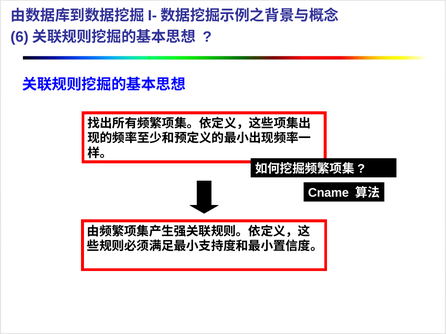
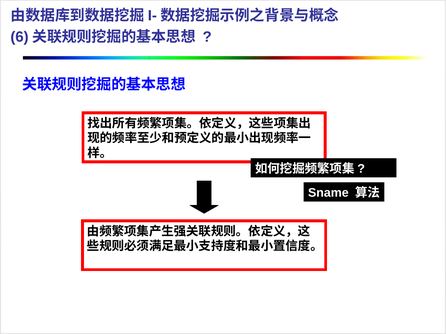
Cname: Cname -> Sname
